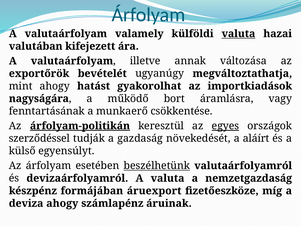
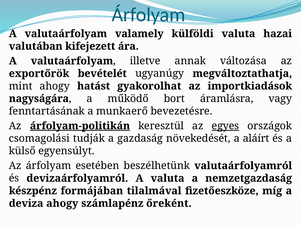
valuta at (238, 34) underline: present -> none
csökkentése: csökkentése -> bevezetésre
szerződéssel: szerződéssel -> csomagolási
beszélhetünk underline: present -> none
áruexport: áruexport -> tilalmával
áruinak: áruinak -> őreként
